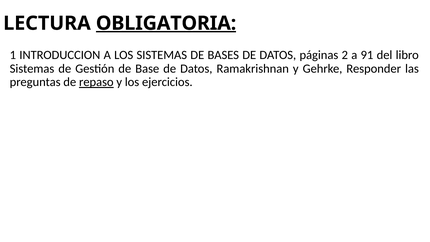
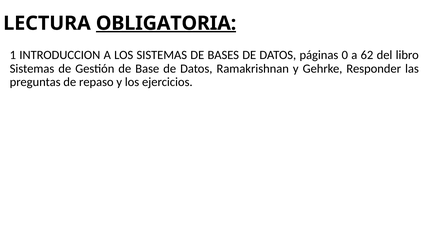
2: 2 -> 0
91: 91 -> 62
repaso underline: present -> none
